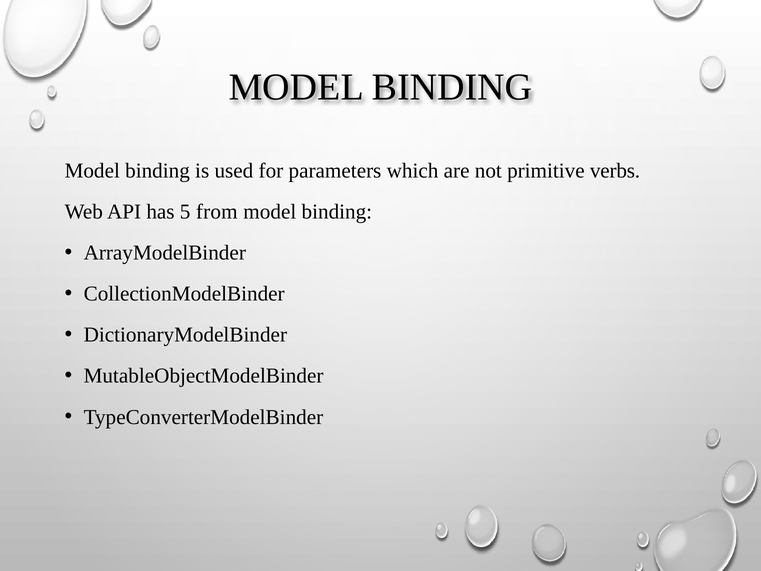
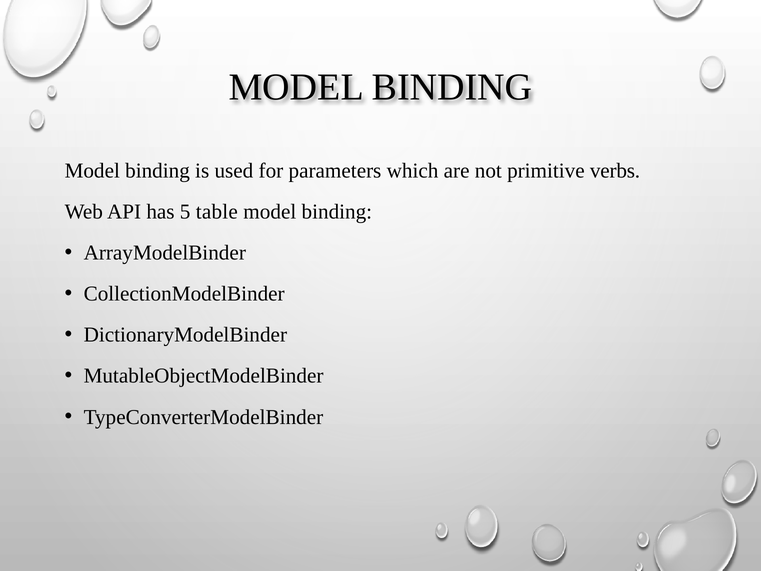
from: from -> table
